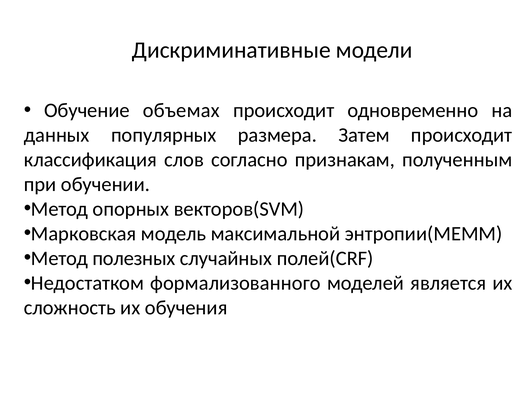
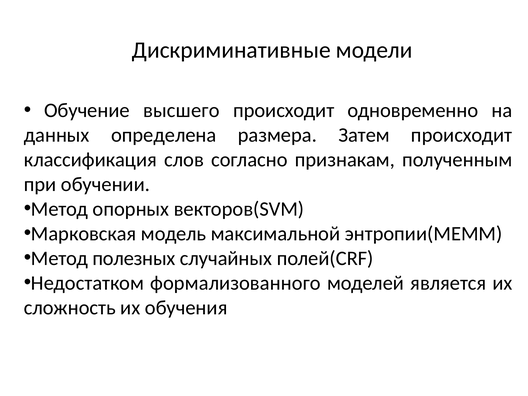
объемах: объемах -> высшего
популярных: популярных -> определена
